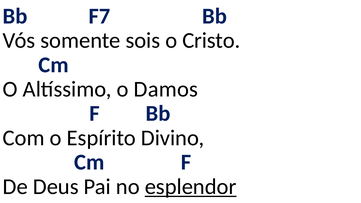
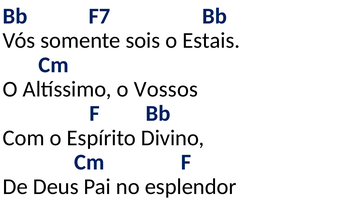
Cristo: Cristo -> Estais
Damos: Damos -> Vossos
esplendor underline: present -> none
